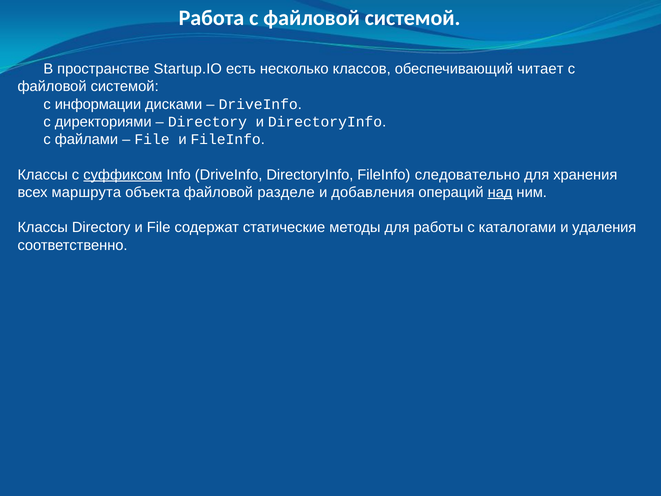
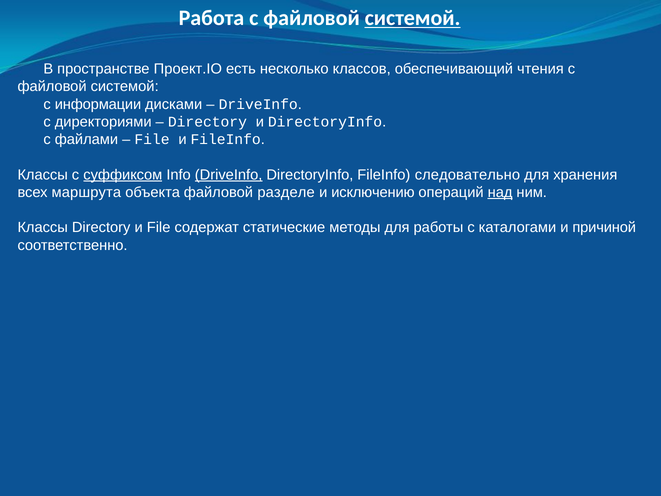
системой at (413, 18) underline: none -> present
Startup.IO: Startup.IO -> Проект.IO
читает: читает -> чтения
DriveInfo at (229, 175) underline: none -> present
добавления: добавления -> исключению
удаления: удаления -> причиной
